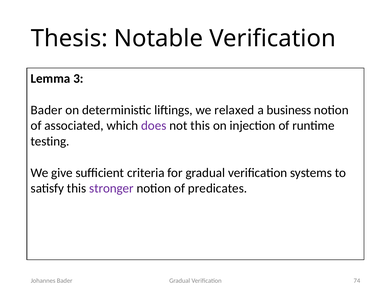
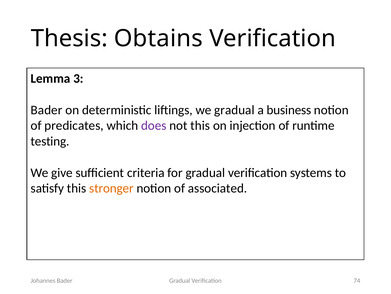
Notable: Notable -> Obtains
we relaxed: relaxed -> gradual
associated: associated -> predicates
stronger colour: purple -> orange
predicates: predicates -> associated
